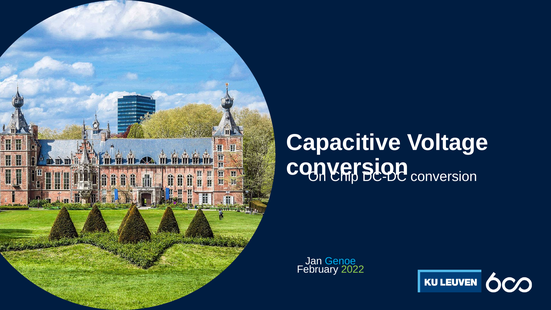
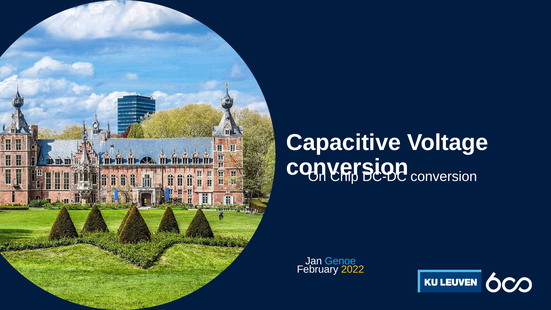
2022 colour: light green -> yellow
